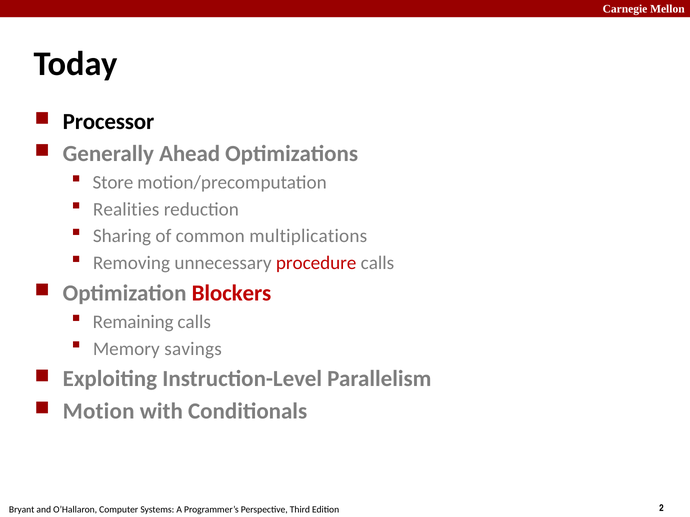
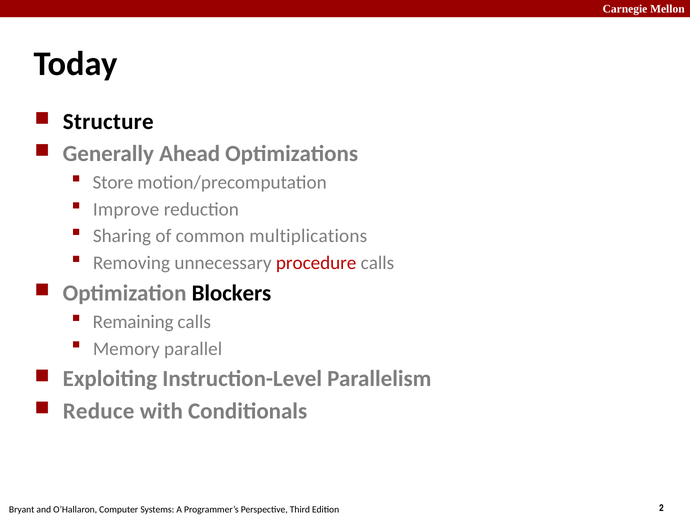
Processor: Processor -> Structure
Realities: Realities -> Improve
Blockers colour: red -> black
savings: savings -> parallel
Motion: Motion -> Reduce
